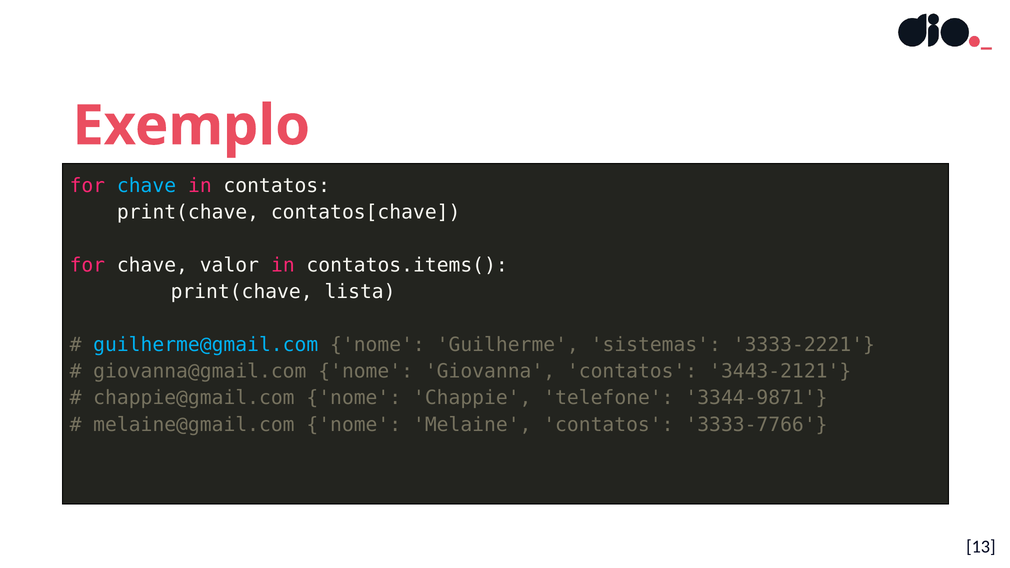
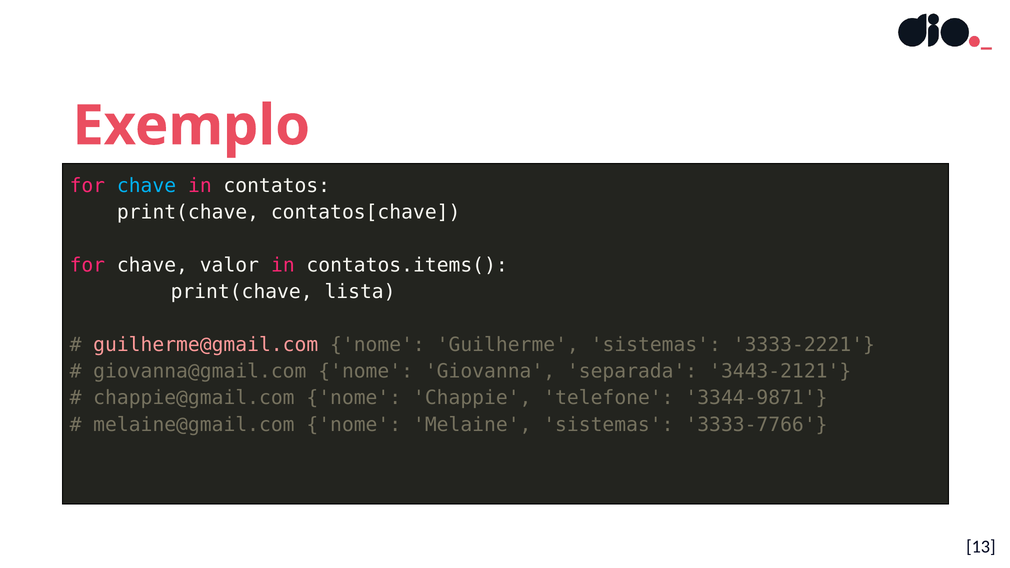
guilherme@gmail.com colour: light blue -> pink
Giovanna contatos: contatos -> separada
Melaine contatos: contatos -> sistemas
